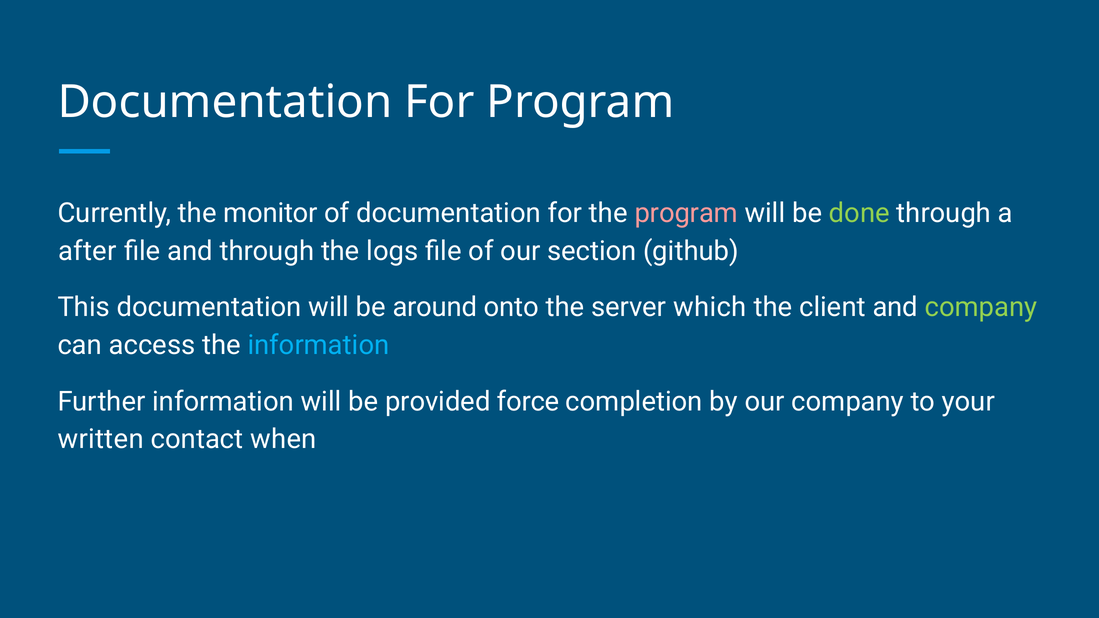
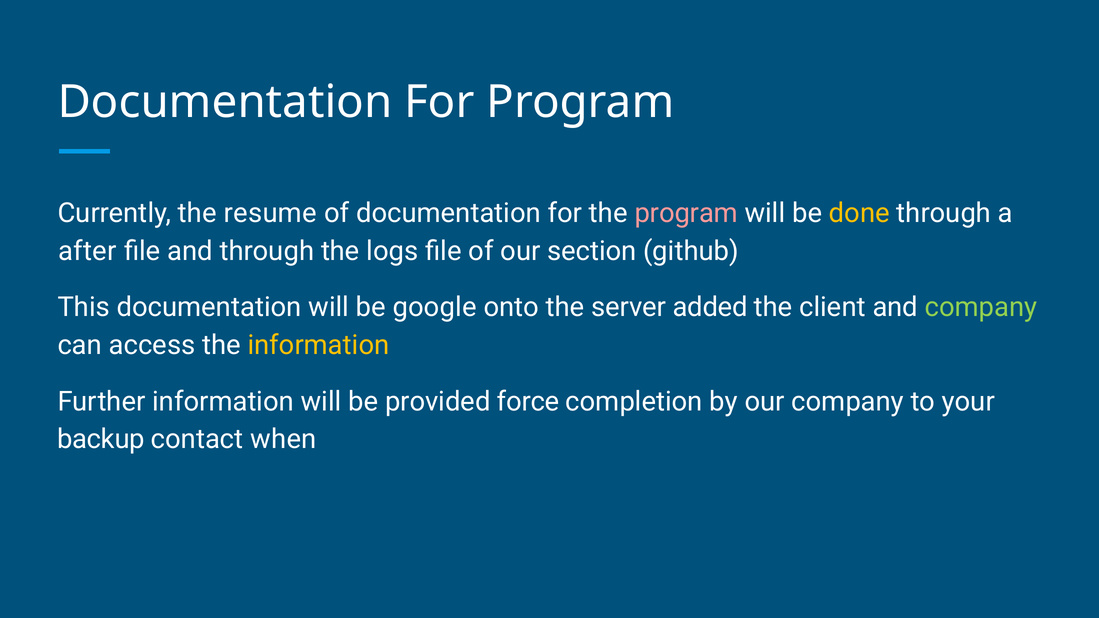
monitor: monitor -> resume
done colour: light green -> yellow
around: around -> google
which: which -> added
information at (319, 345) colour: light blue -> yellow
written: written -> backup
